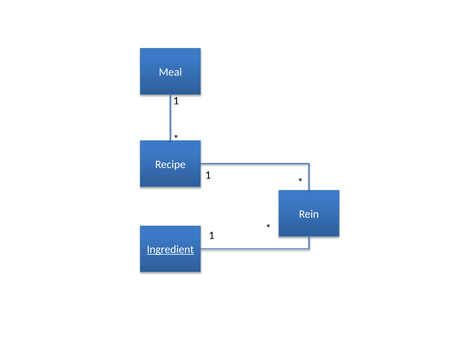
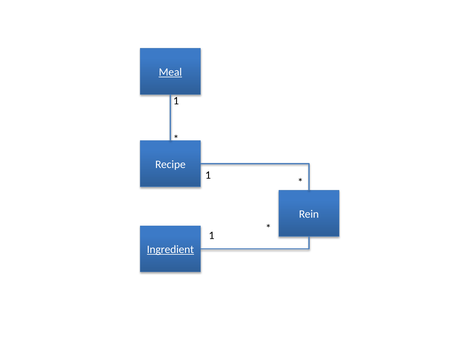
Meal underline: none -> present
